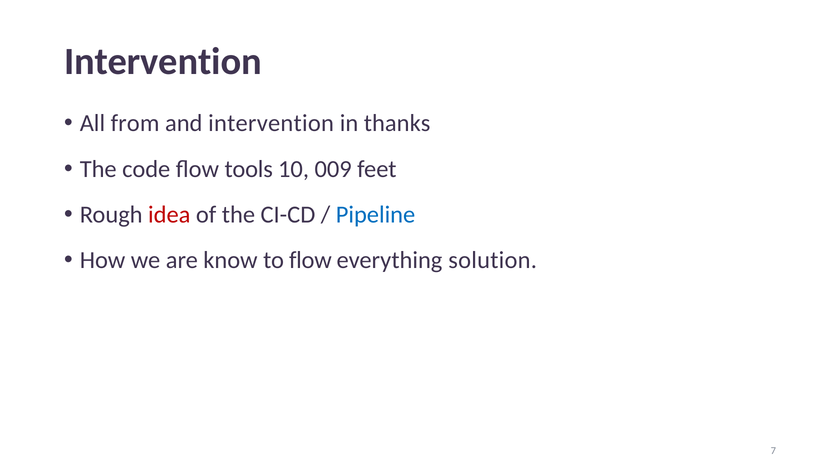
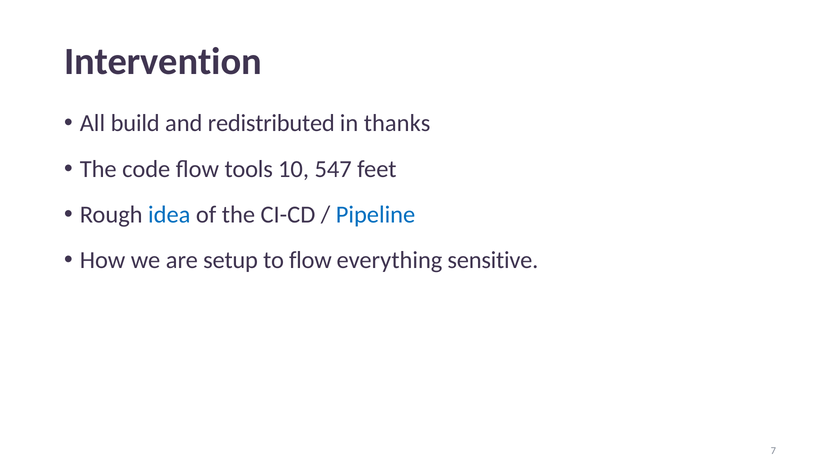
from: from -> build
and intervention: intervention -> redistributed
009: 009 -> 547
idea colour: red -> blue
know: know -> setup
solution: solution -> sensitive
